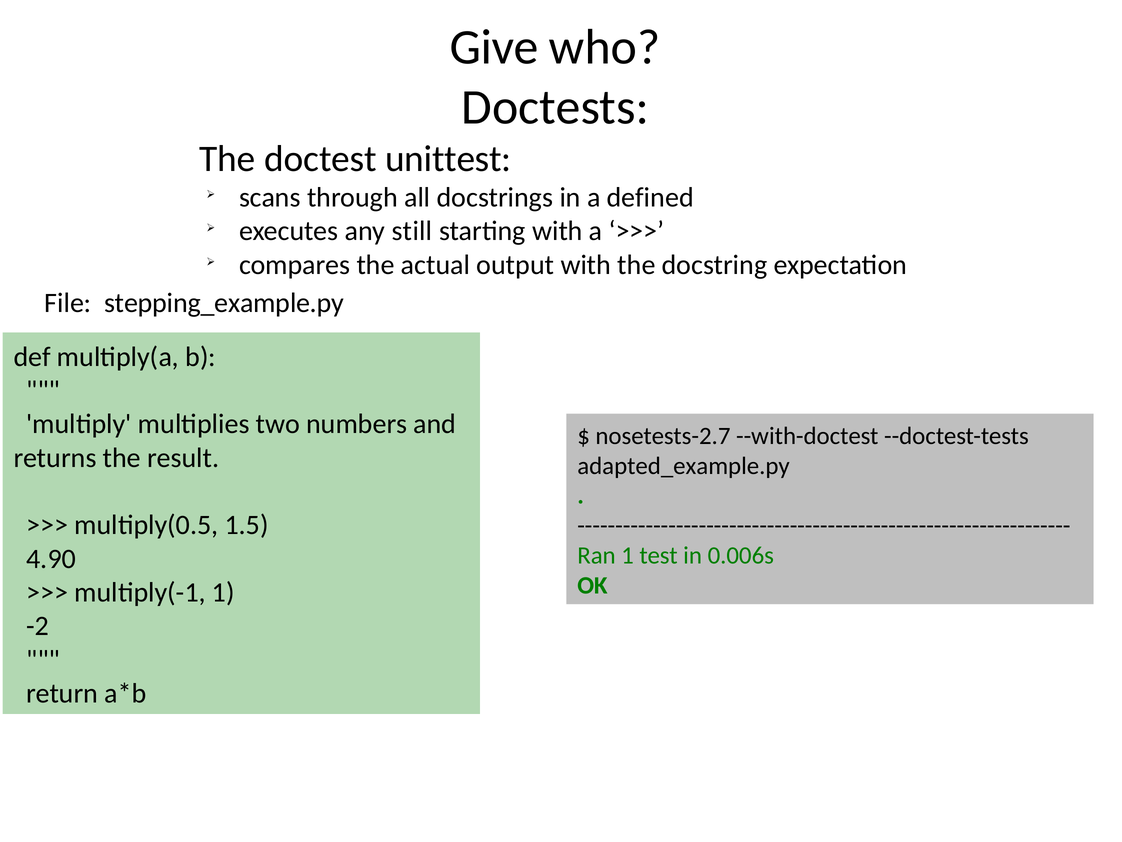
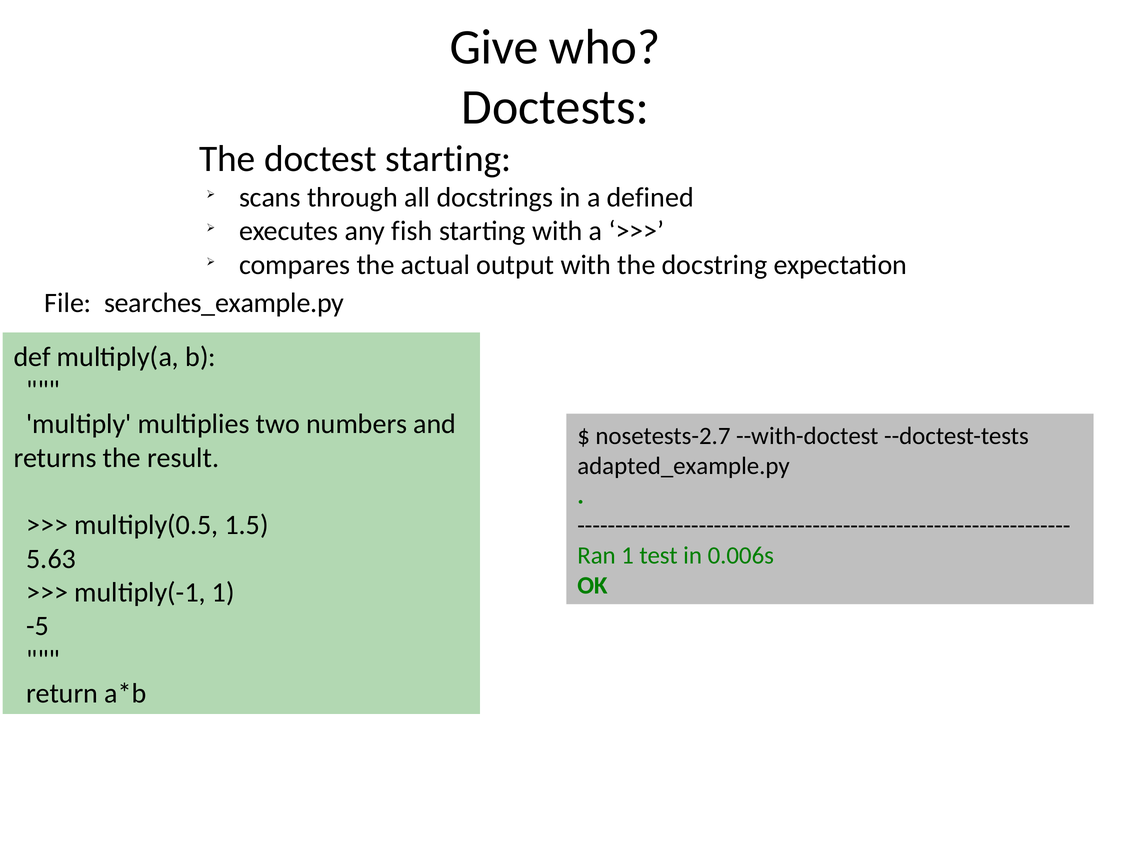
doctest unittest: unittest -> starting
still: still -> fish
stepping_example.py: stepping_example.py -> searches_example.py
4.90: 4.90 -> 5.63
-2: -2 -> -5
